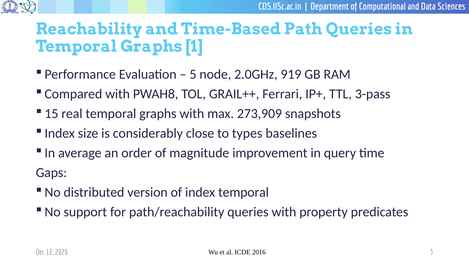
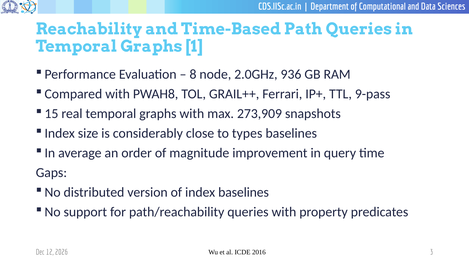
5: 5 -> 8
919: 919 -> 936
3-pass: 3-pass -> 9-pass
index temporal: temporal -> baselines
